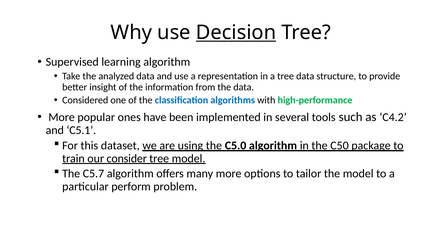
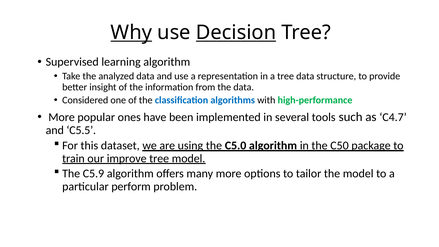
Why underline: none -> present
C4.2: C4.2 -> C4.7
C5.1: C5.1 -> C5.5
consider: consider -> improve
C5.7: C5.7 -> C5.9
